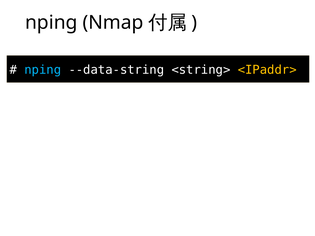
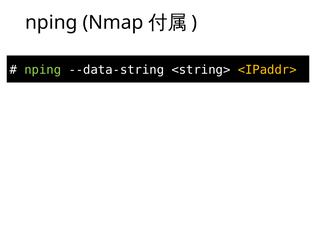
nping at (43, 70) colour: light blue -> light green
